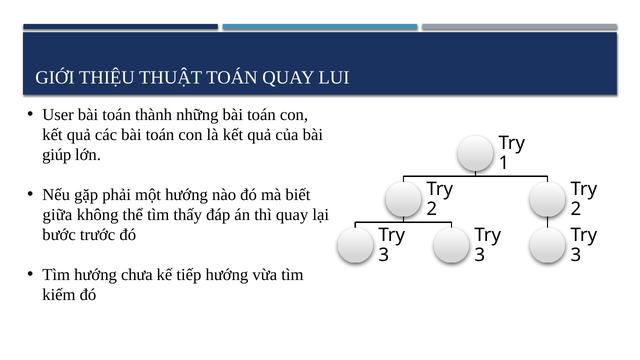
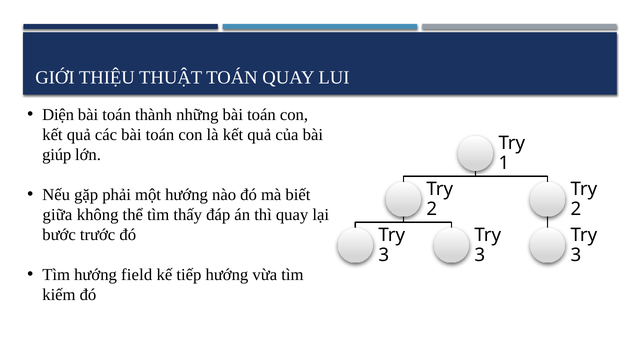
User: User -> Diện
chưa: chưa -> field
